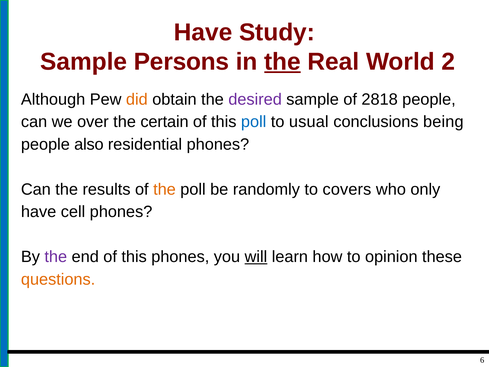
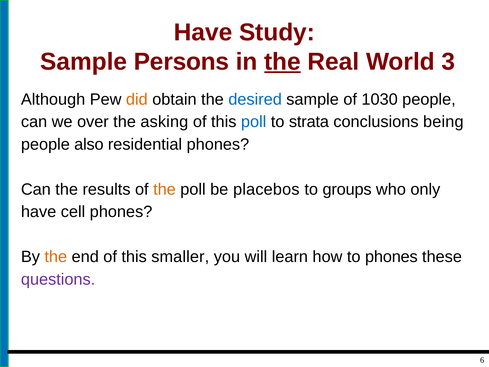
2: 2 -> 3
desired colour: purple -> blue
2818: 2818 -> 1030
certain: certain -> asking
usual: usual -> strata
randomly: randomly -> placebos
covers: covers -> groups
the at (56, 257) colour: purple -> orange
this phones: phones -> smaller
will underline: present -> none
to opinion: opinion -> phones
questions colour: orange -> purple
